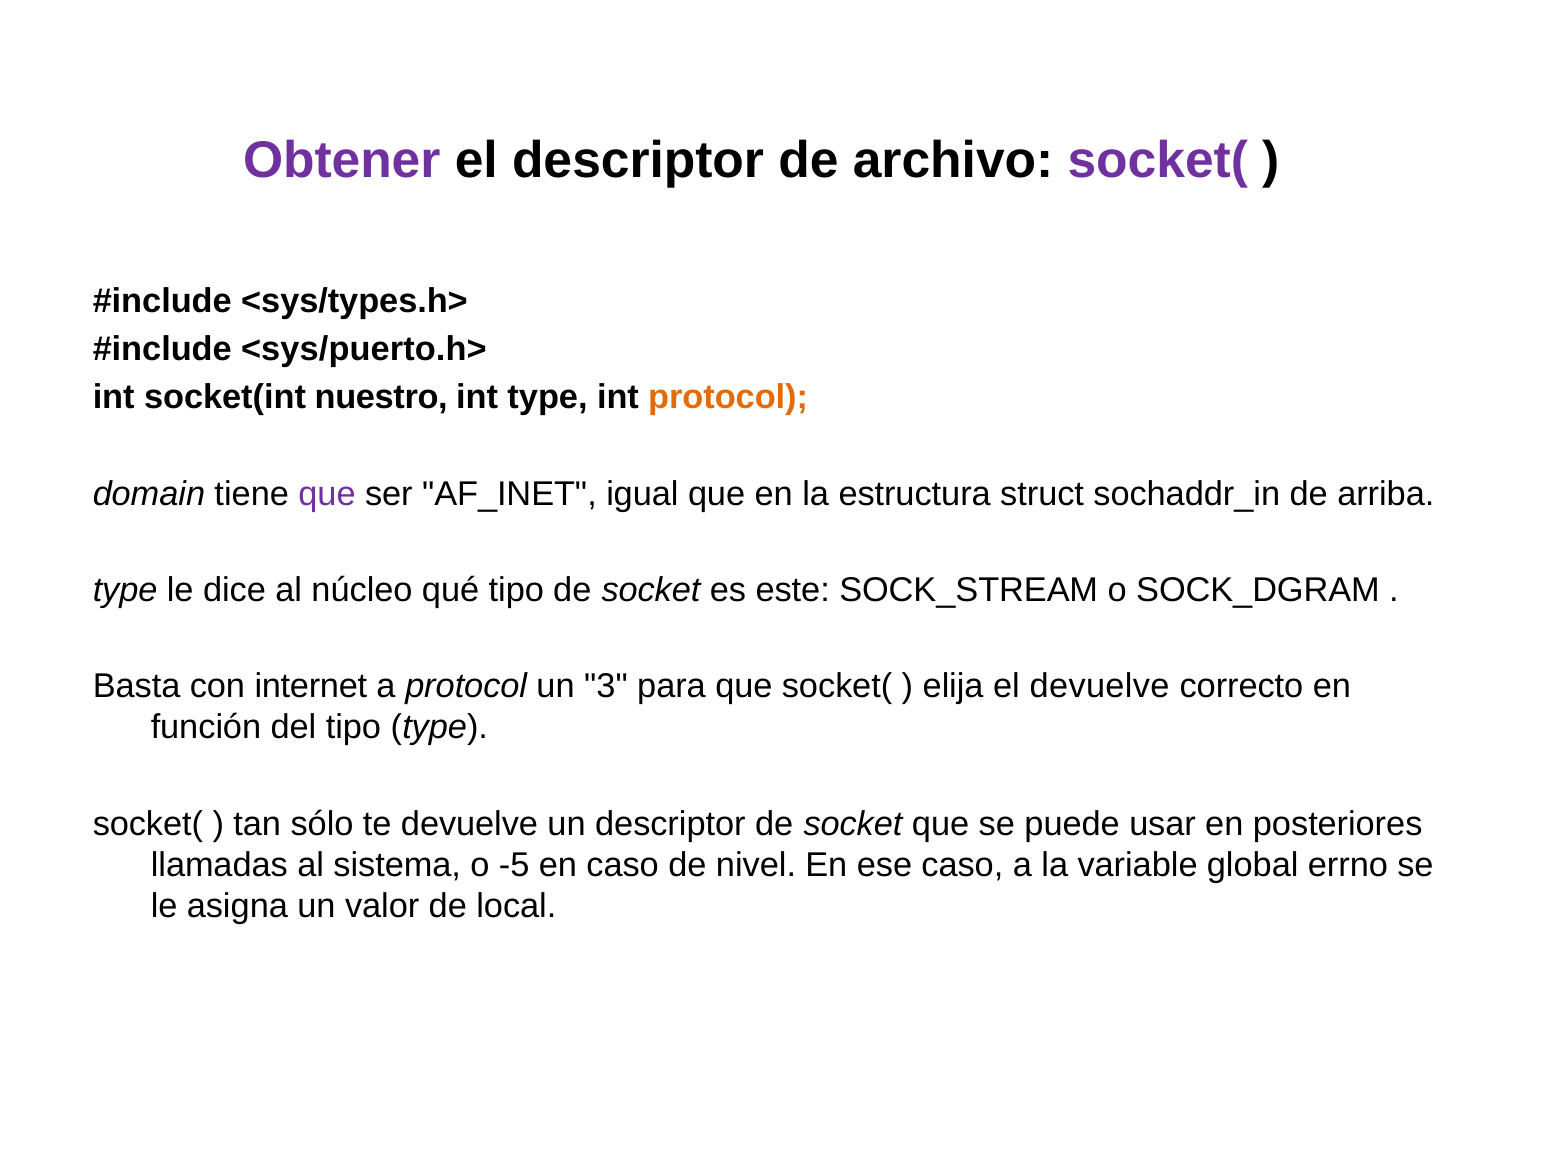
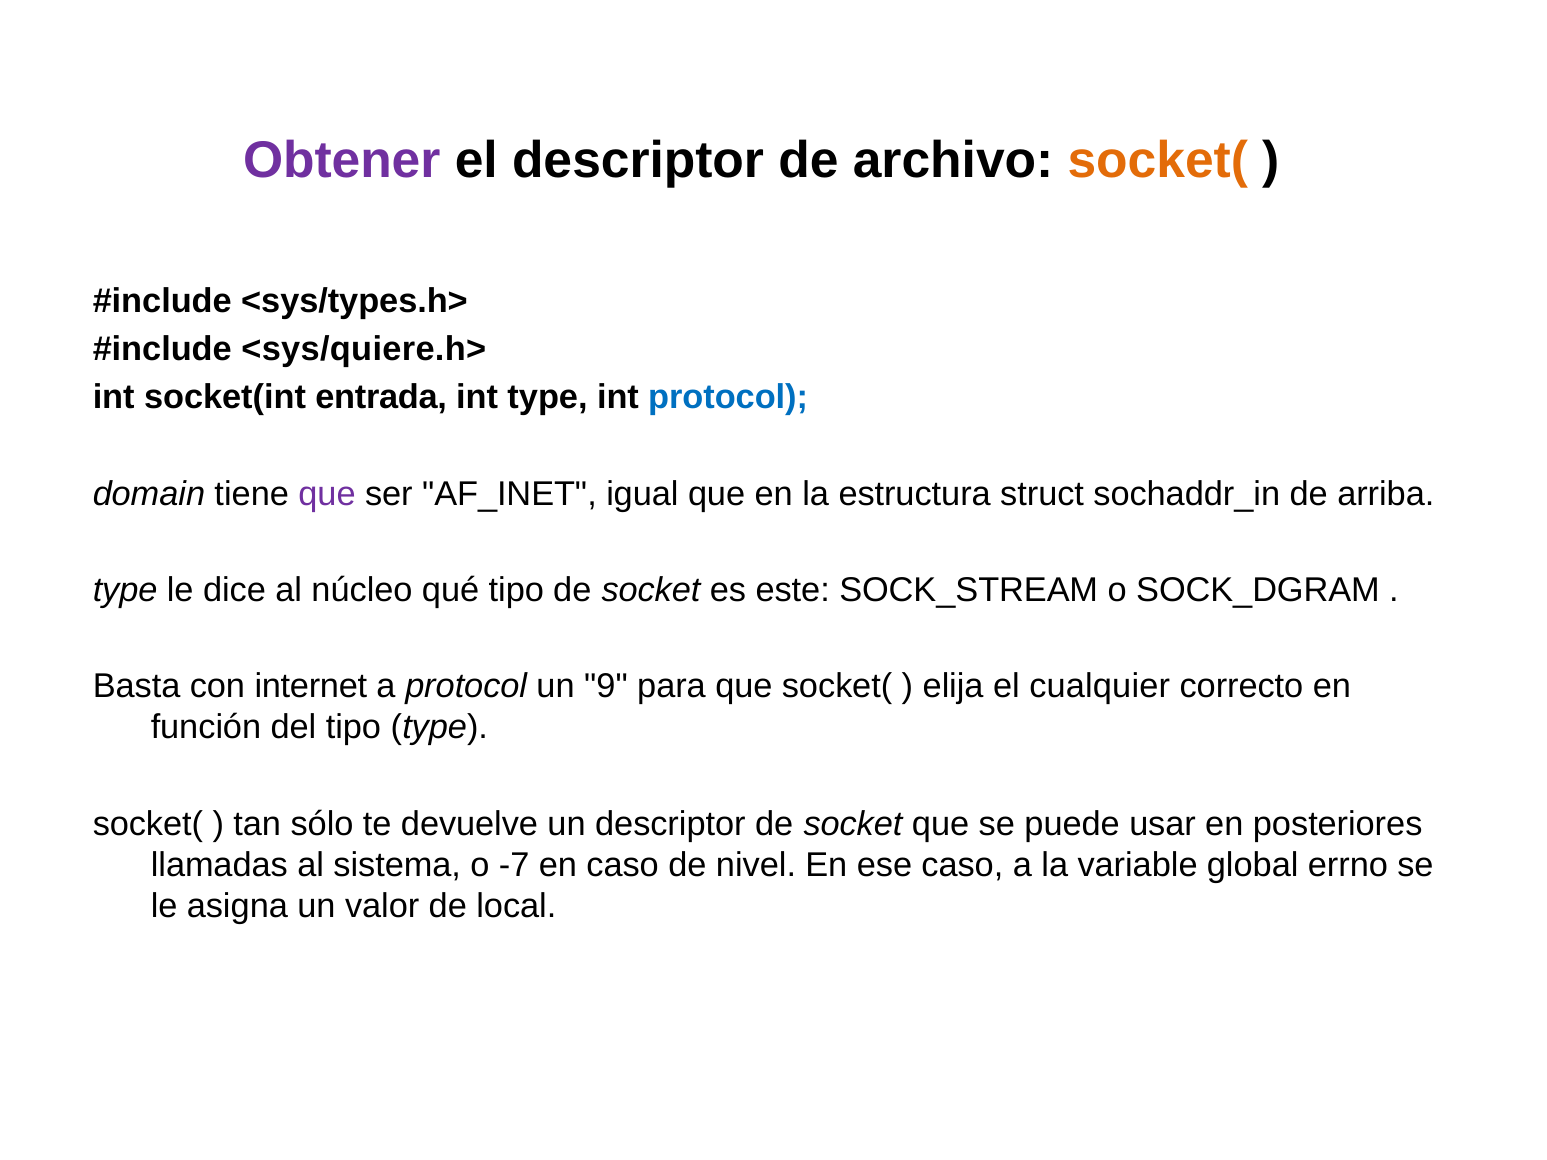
socket( at (1158, 160) colour: purple -> orange
<sys/puerto.h>: <sys/puerto.h> -> <sys/quiere.h>
nuestro: nuestro -> entrada
protocol at (728, 398) colour: orange -> blue
3: 3 -> 9
el devuelve: devuelve -> cualquier
-5: -5 -> -7
